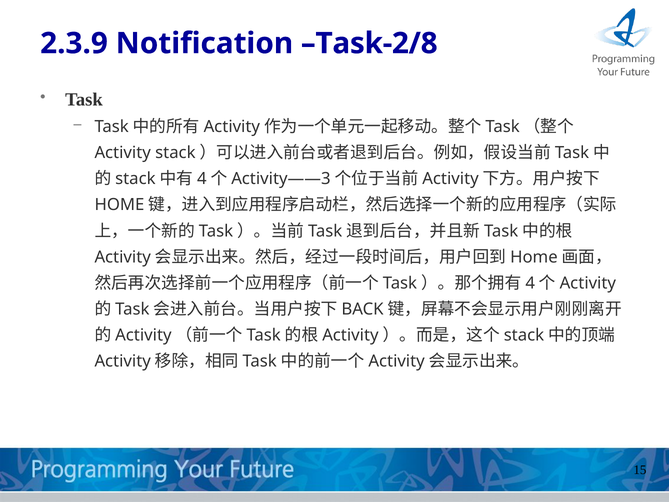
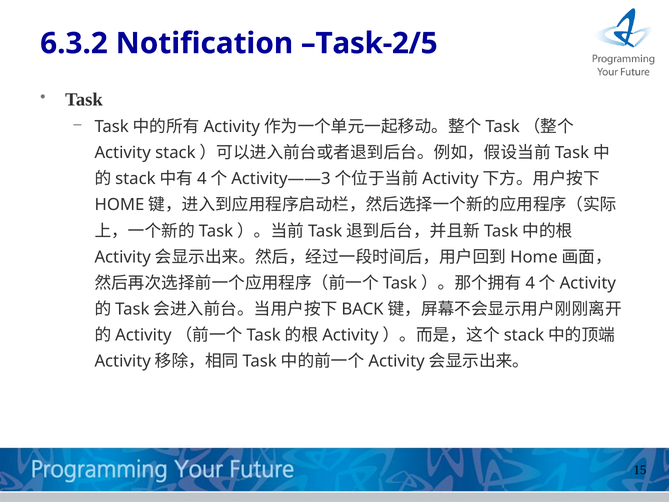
2.3.9: 2.3.9 -> 6.3.2
Task-2/8: Task-2/8 -> Task-2/5
